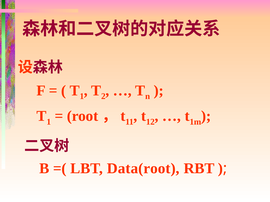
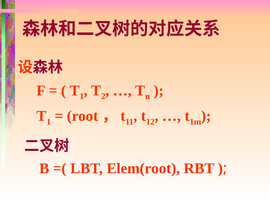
Data(root: Data(root -> Elem(root
